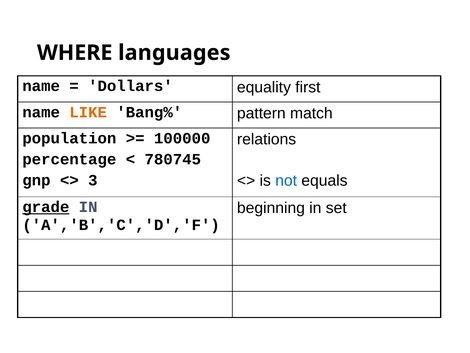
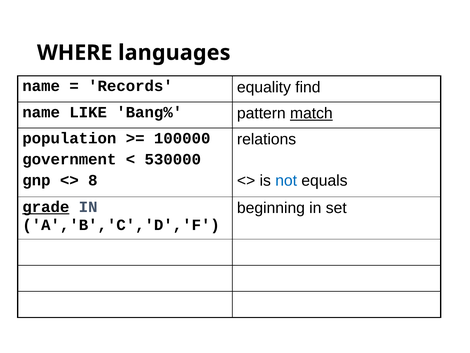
Dollars: Dollars -> Records
first: first -> find
LIKE colour: orange -> black
match underline: none -> present
percentage: percentage -> government
780745: 780745 -> 530000
3: 3 -> 8
